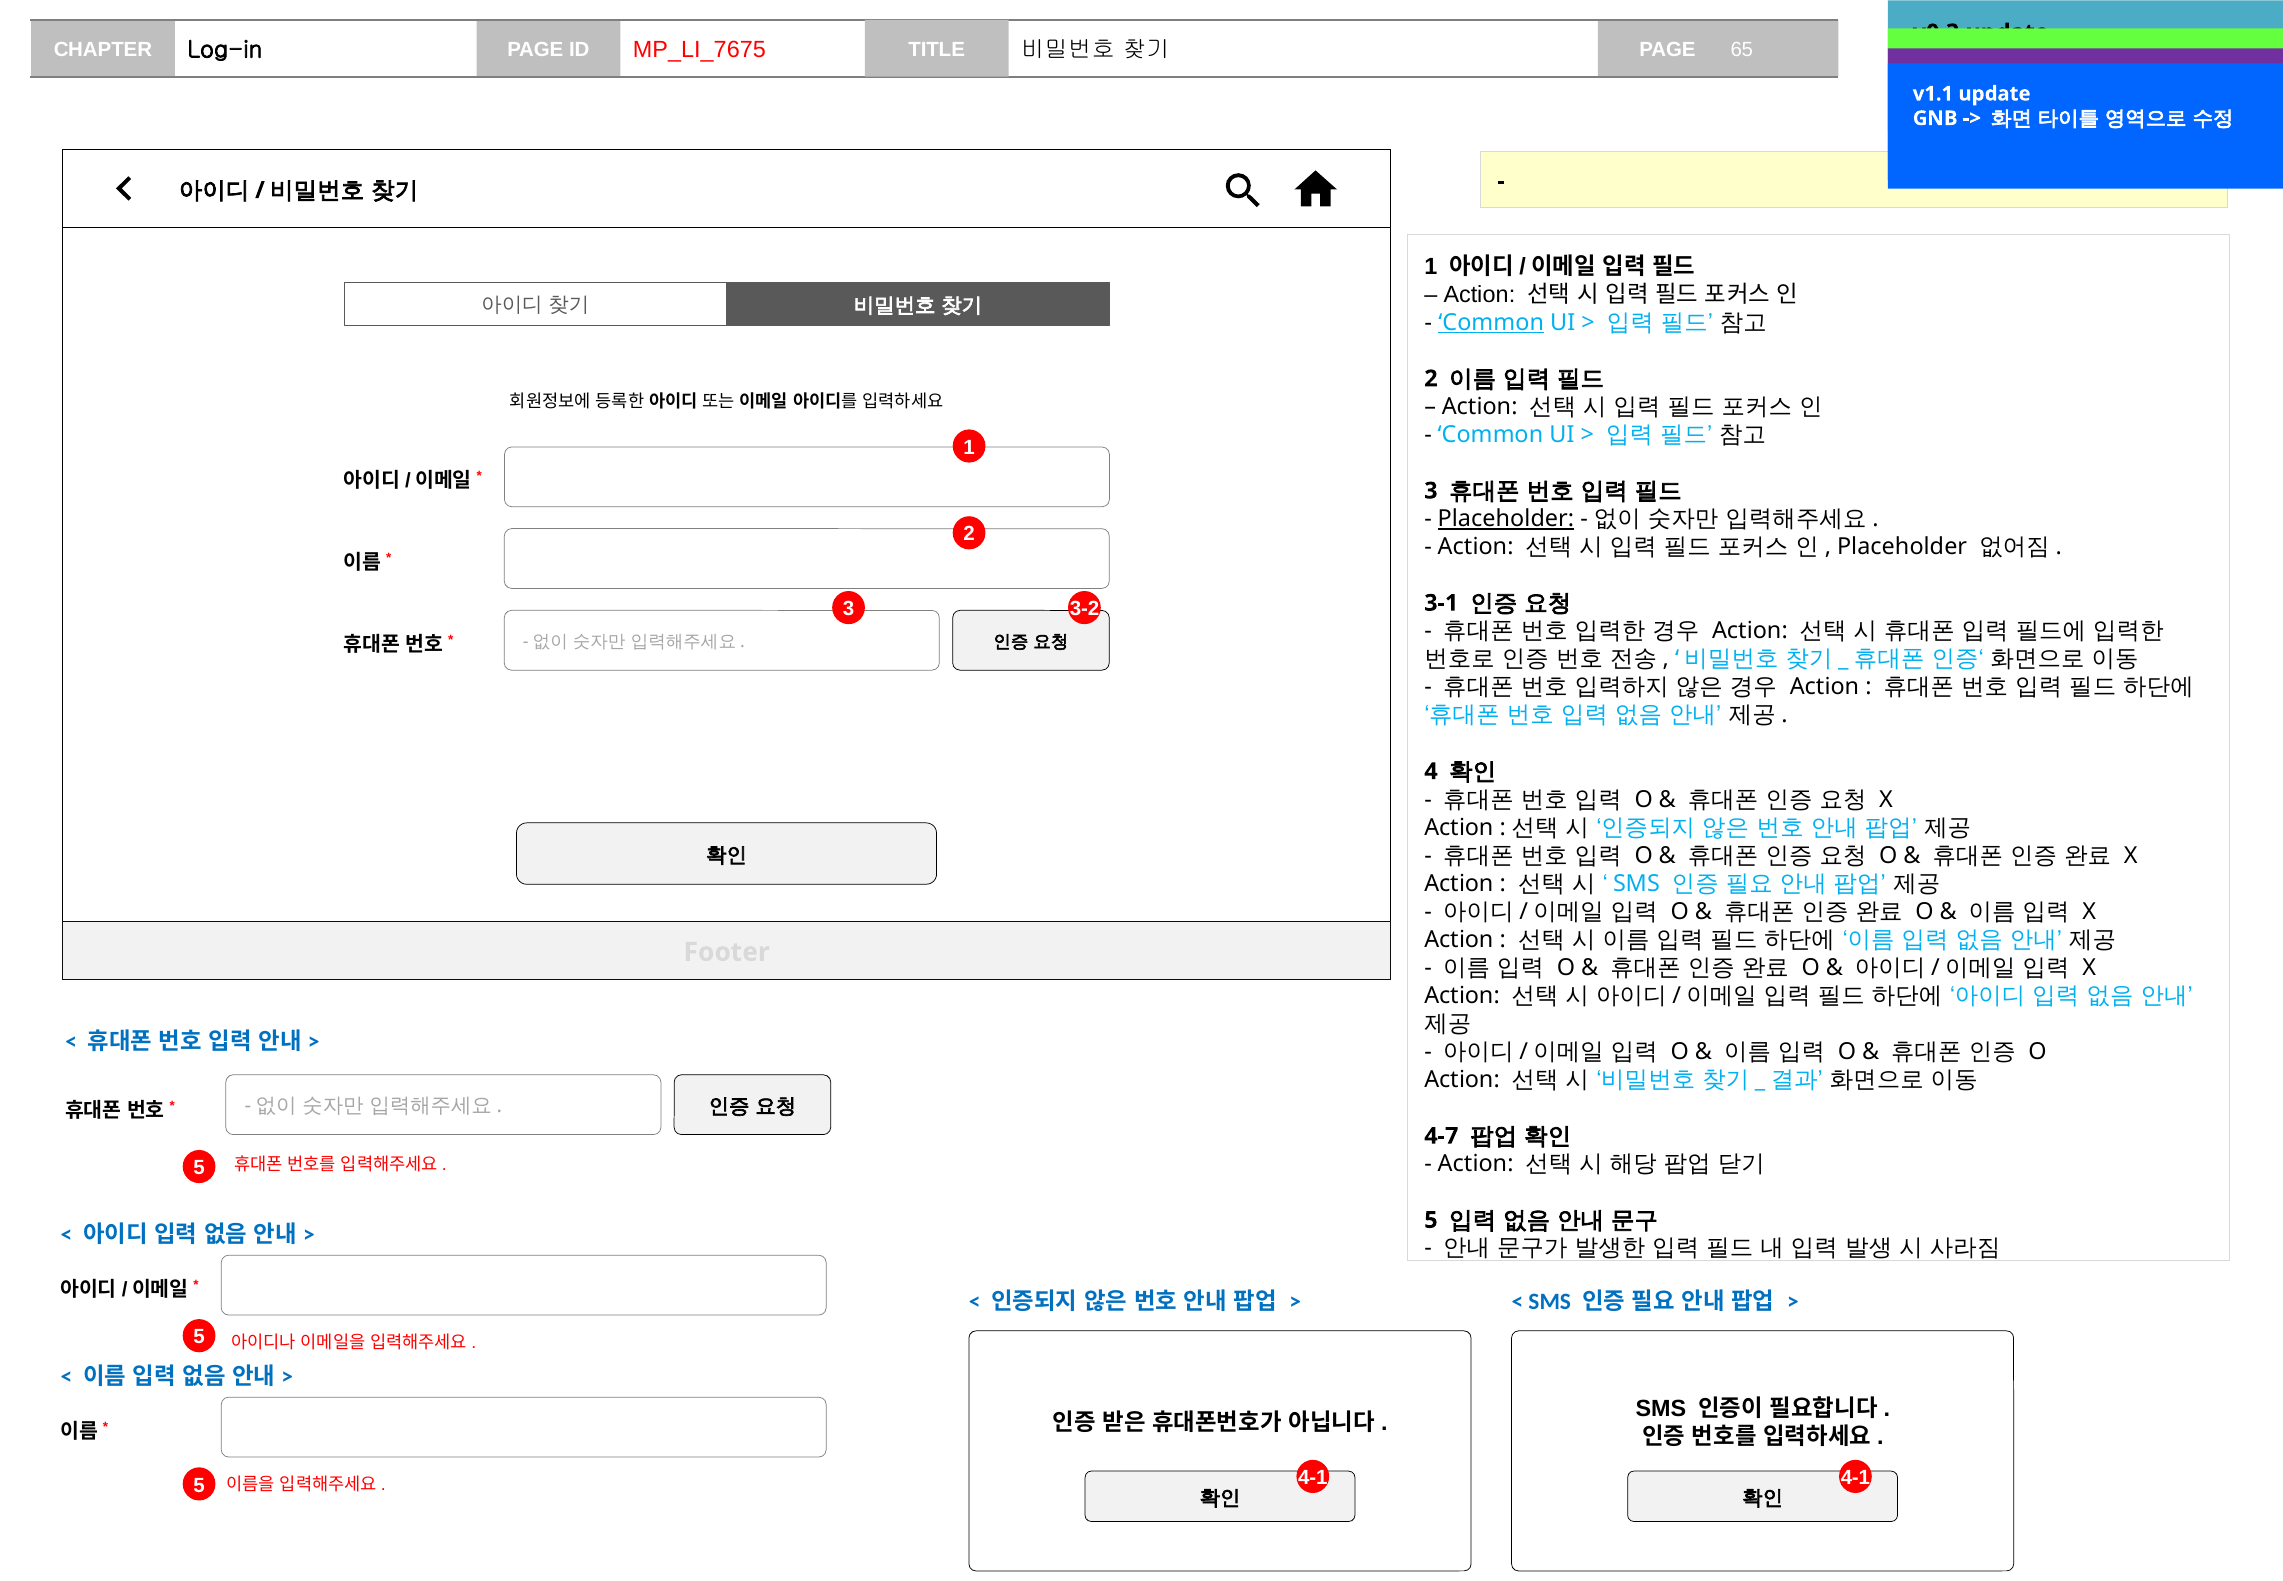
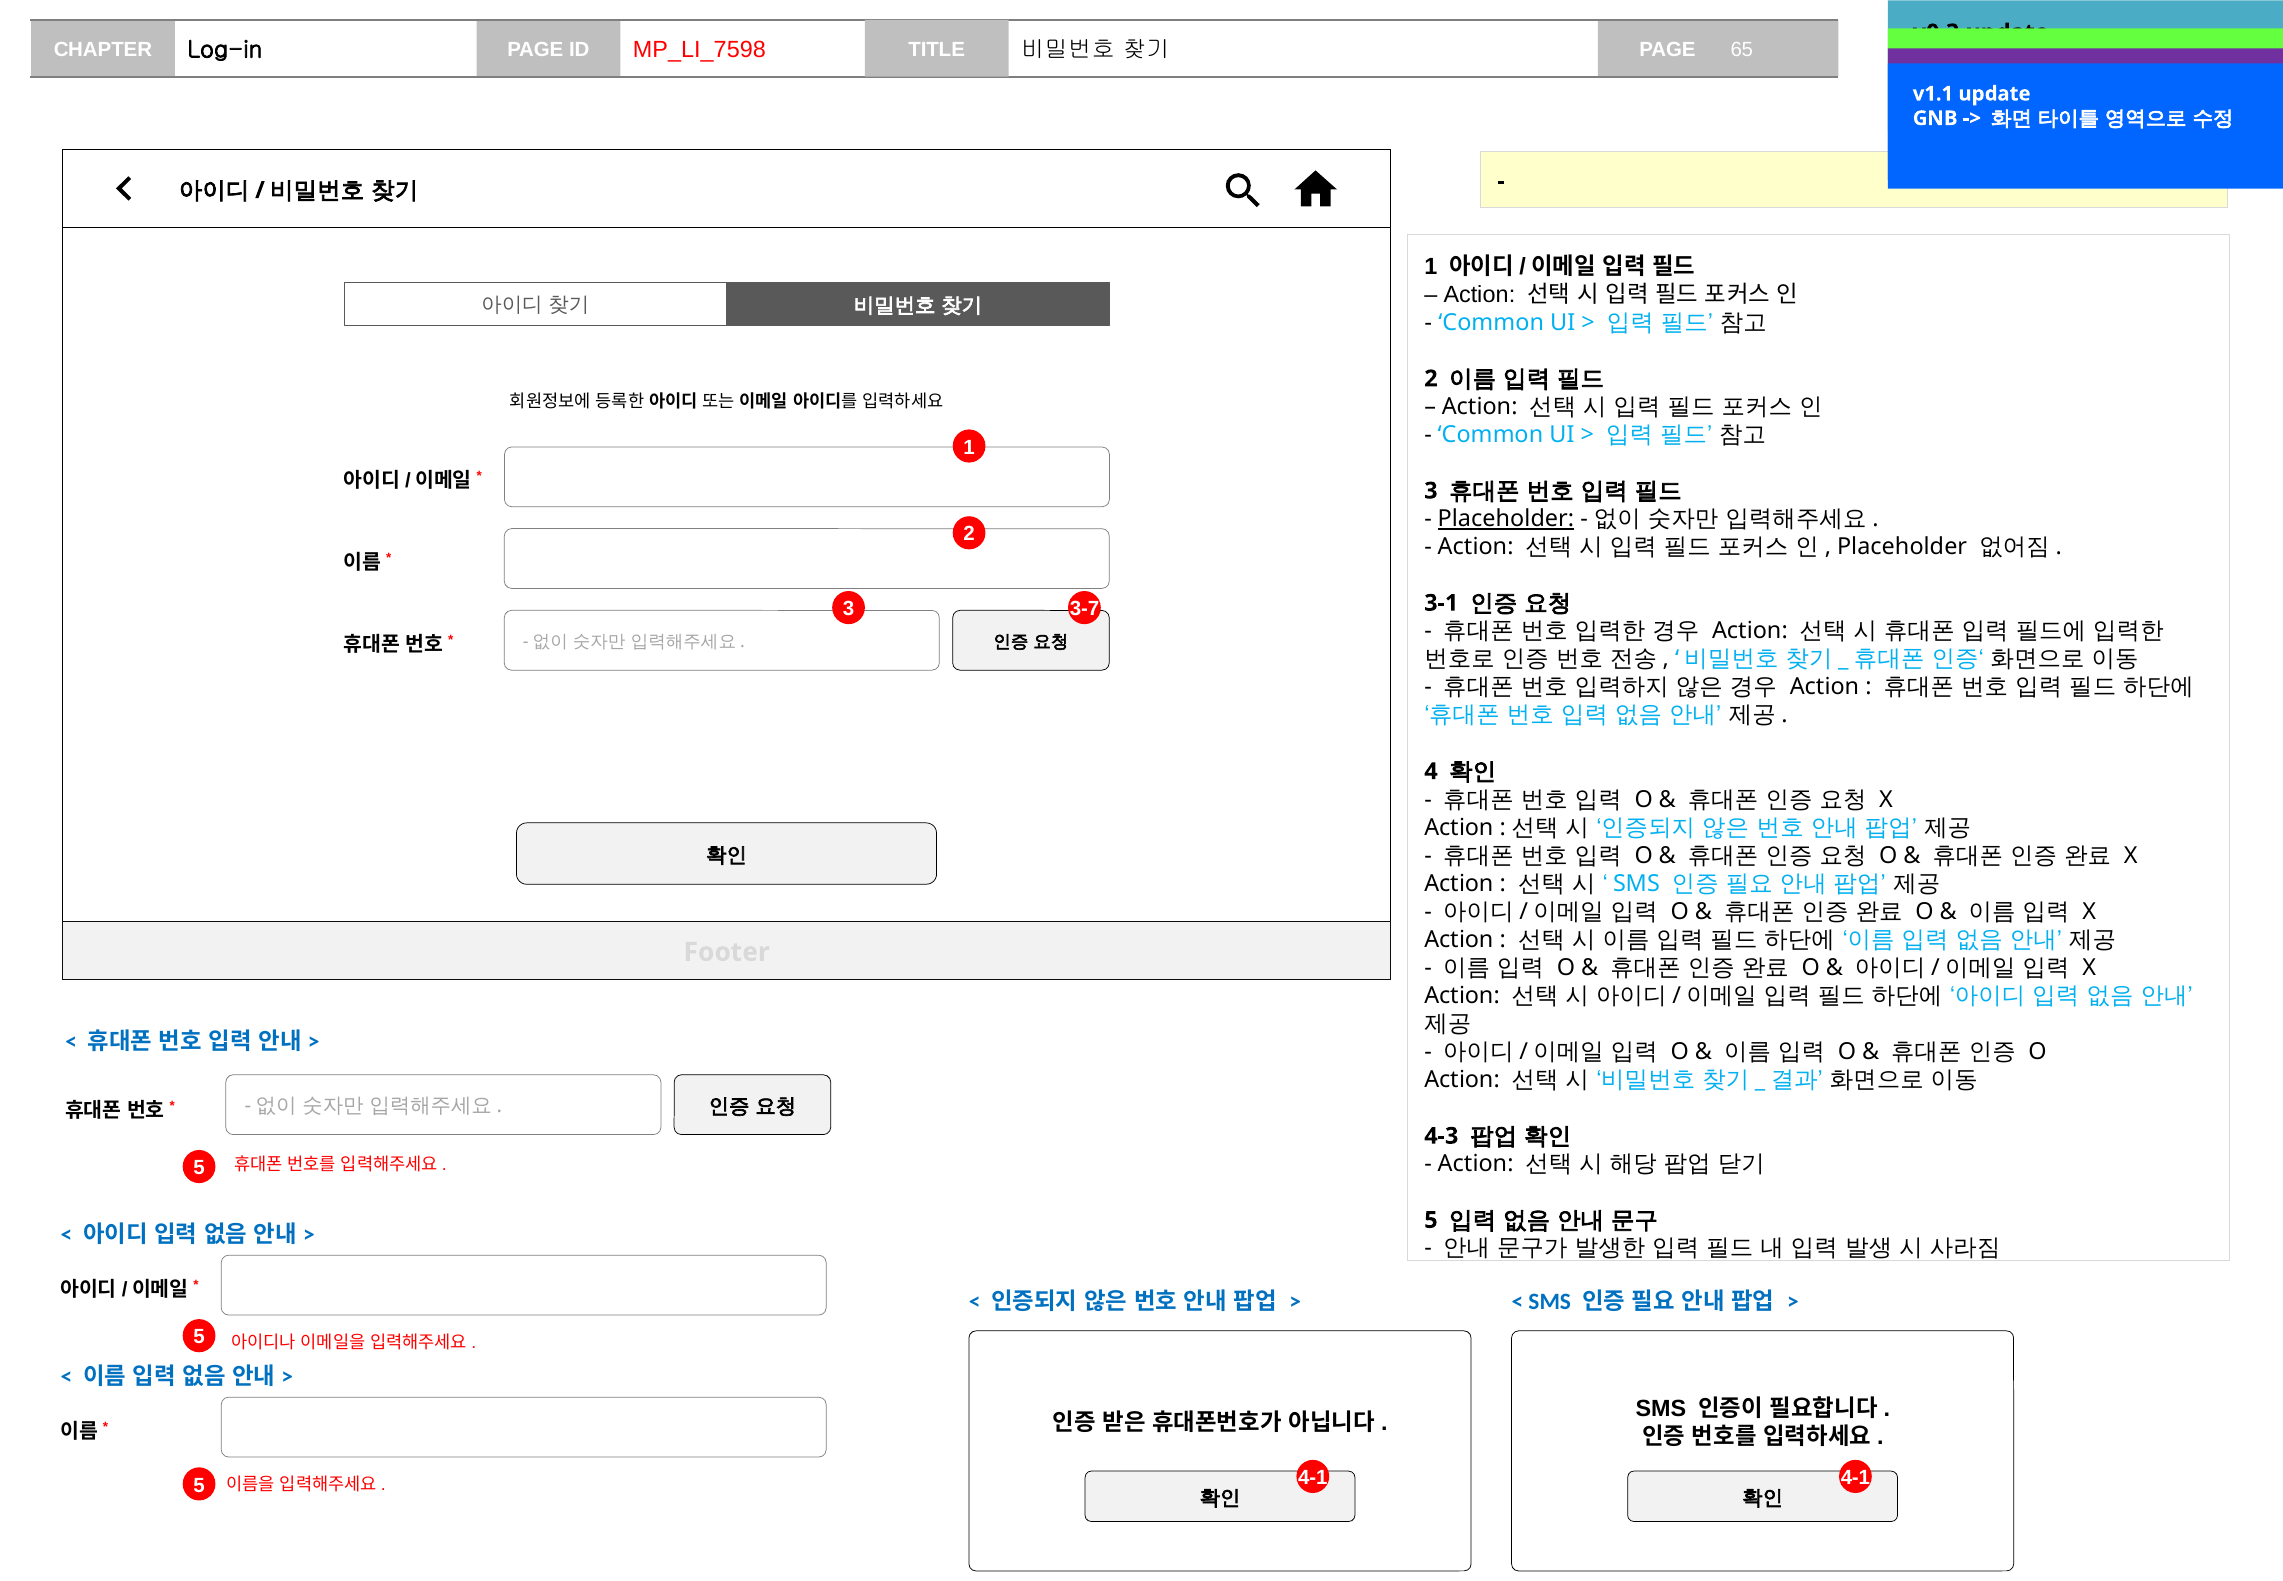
MP_LI_7675: MP_LI_7675 -> MP_LI_7598
Common at (1491, 322) underline: present -> none
3 3-2: 3-2 -> 3-7
4-7: 4-7 -> 4-3
